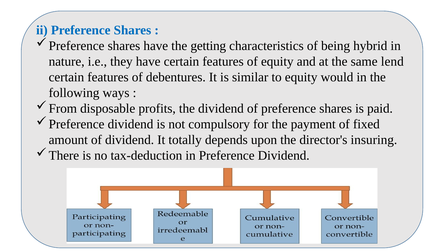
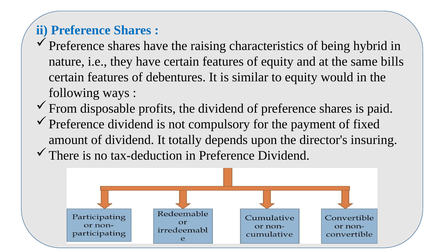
getting: getting -> raising
lend: lend -> bills
